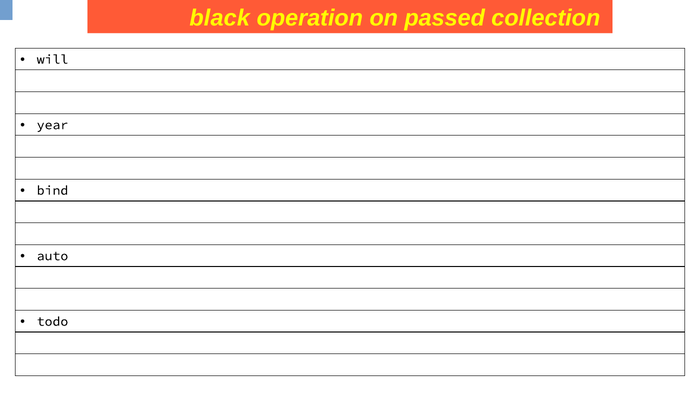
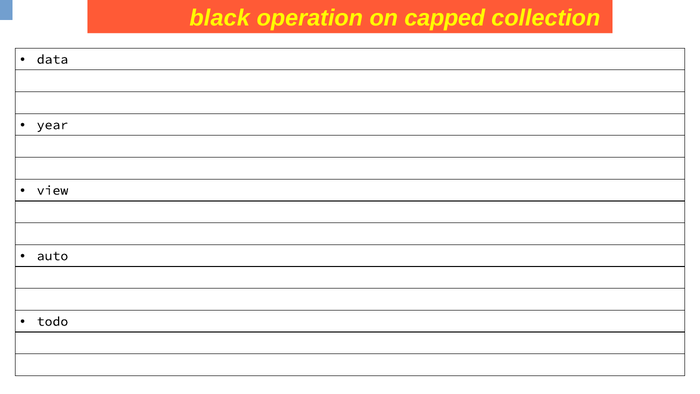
passed: passed -> capped
will: will -> data
bind: bind -> view
